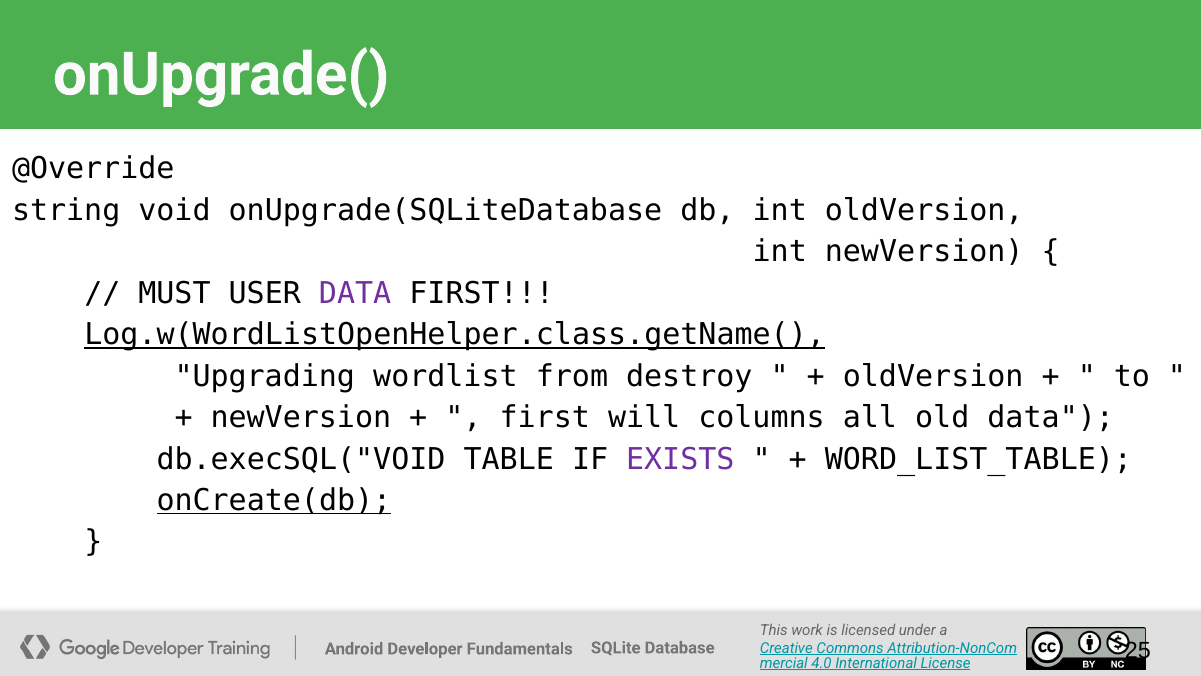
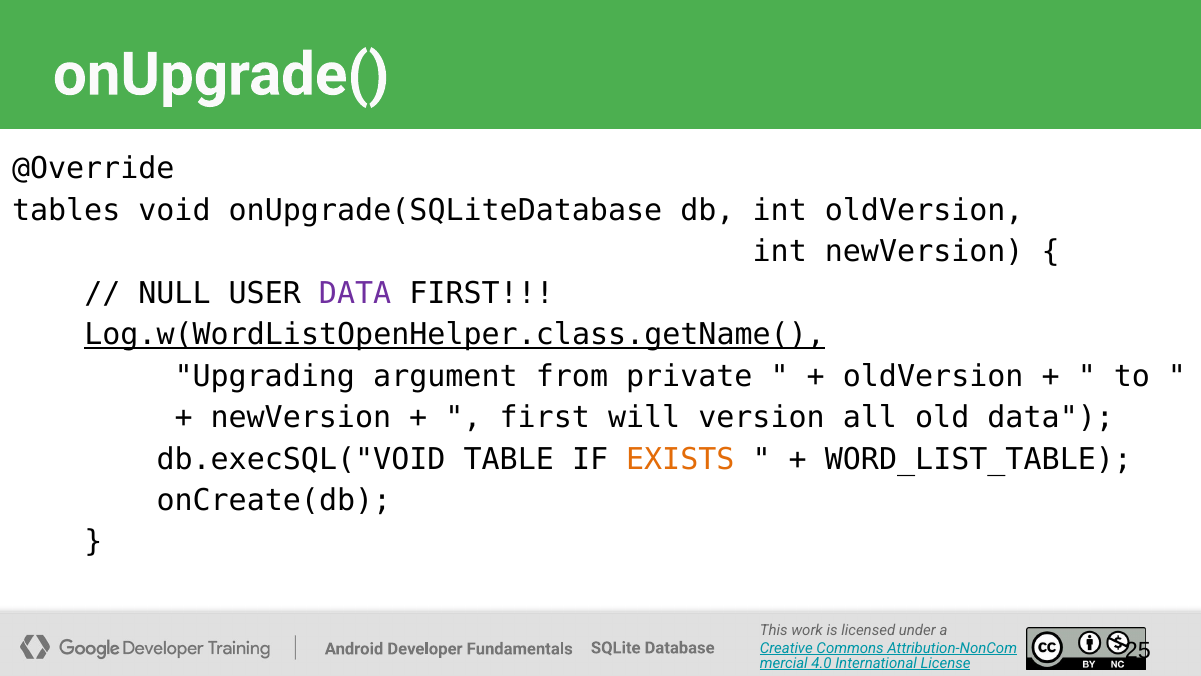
string: string -> tables
MUST: MUST -> NULL
wordlist: wordlist -> argument
destroy: destroy -> private
columns: columns -> version
EXISTS colour: purple -> orange
onCreate(db underline: present -> none
